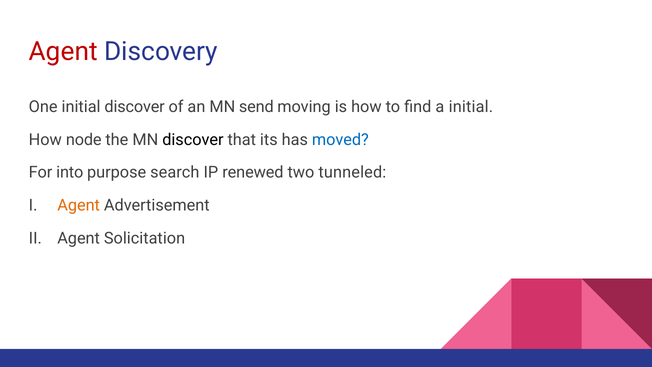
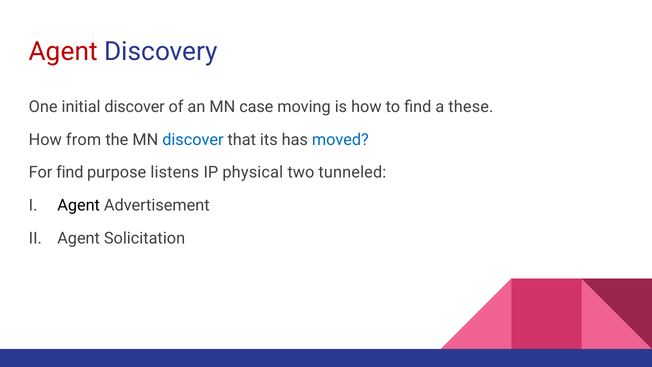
send: send -> case
a initial: initial -> these
node: node -> from
discover at (193, 140) colour: black -> blue
For into: into -> find
search: search -> listens
renewed: renewed -> physical
Agent at (79, 205) colour: orange -> black
